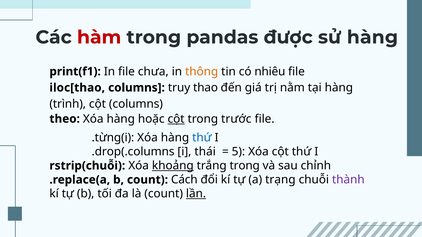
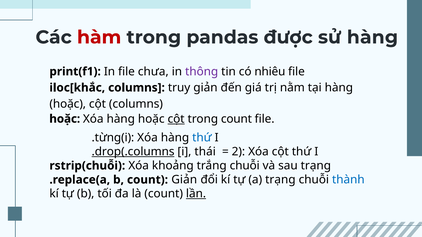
thông colour: orange -> purple
iloc[thao: iloc[thao -> iloc[khắc
truy thao: thao -> giản
trình at (68, 104): trình -> hoặc
theo at (65, 119): theo -> hoặc
trong trước: trước -> count
.drop(.columns underline: none -> present
5: 5 -> 2
khoảng underline: present -> none
trắng trong: trong -> chuỗi
sau chỉnh: chỉnh -> trạng
count Cách: Cách -> Giản
thành colour: purple -> blue
